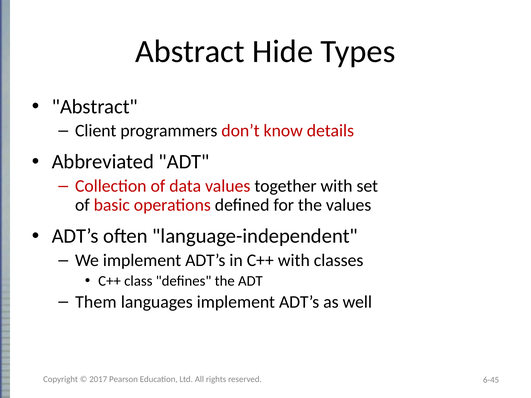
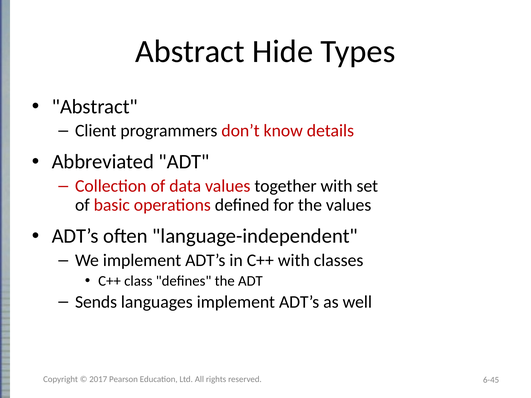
Them: Them -> Sends
